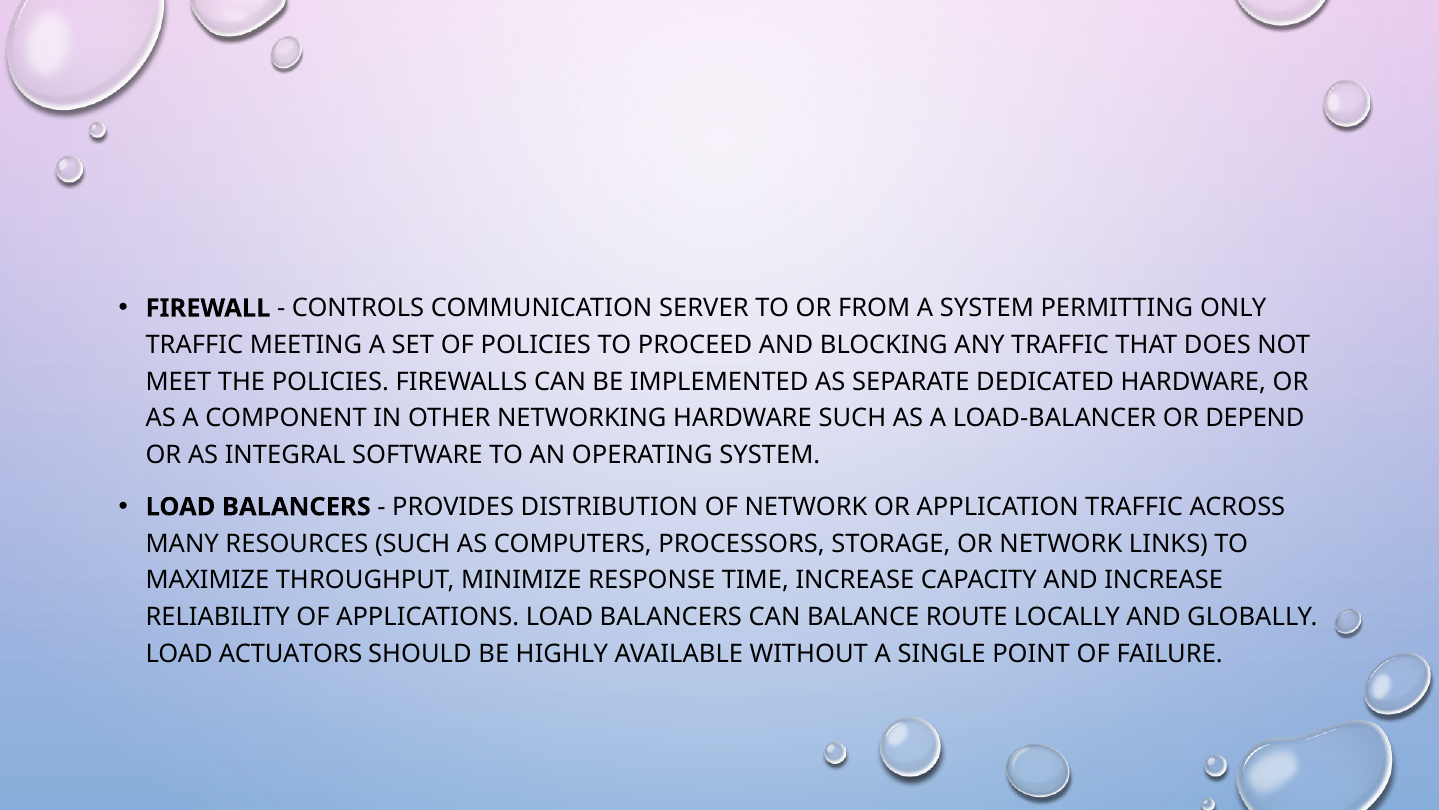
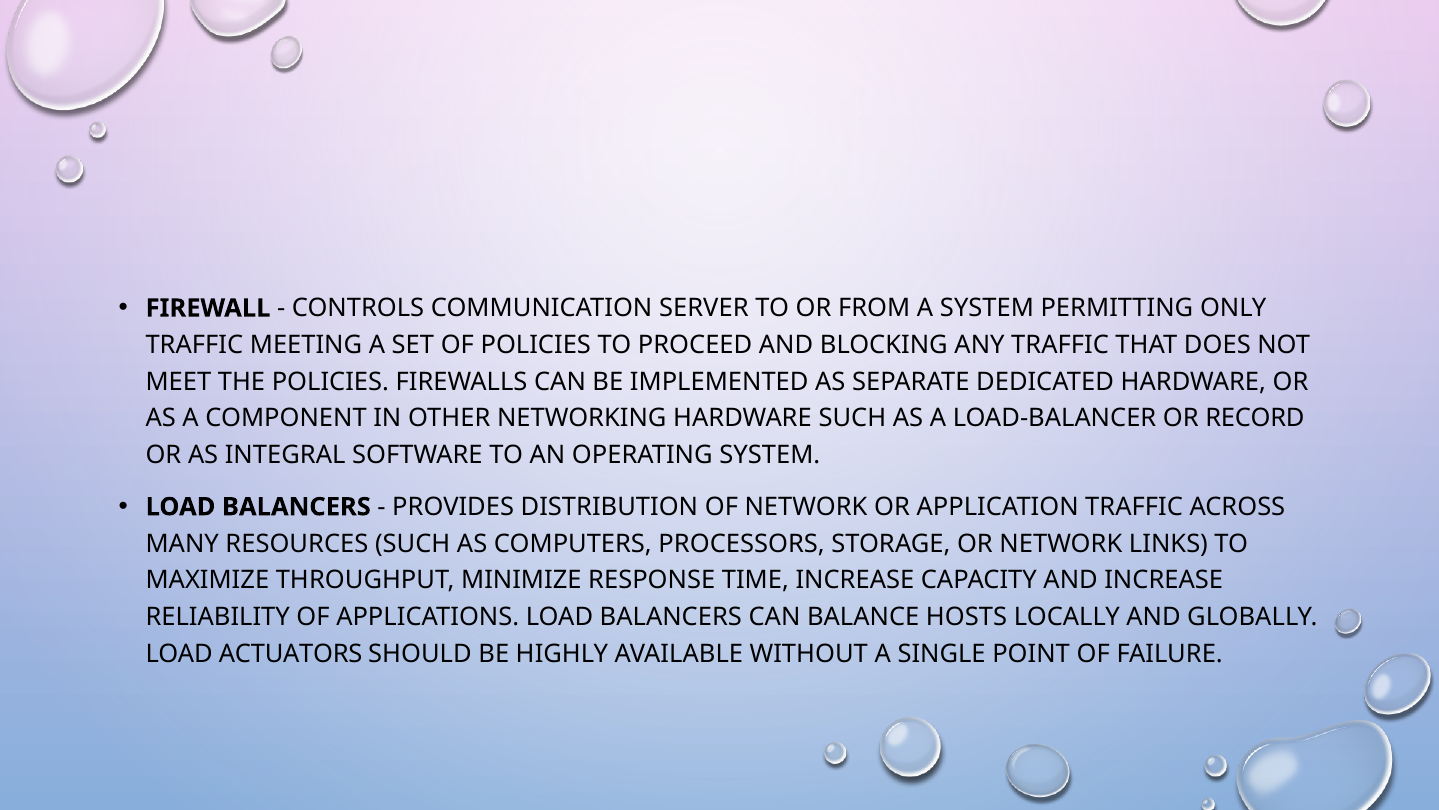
DEPEND: DEPEND -> RECORD
ROUTE: ROUTE -> HOSTS
